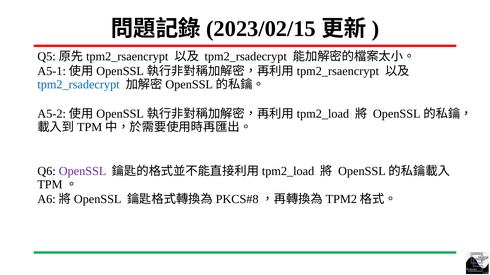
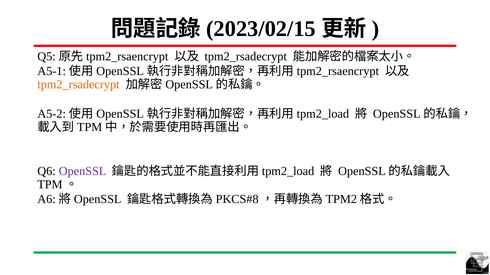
tpm2_rsadecrypt at (78, 85) colour: blue -> orange
